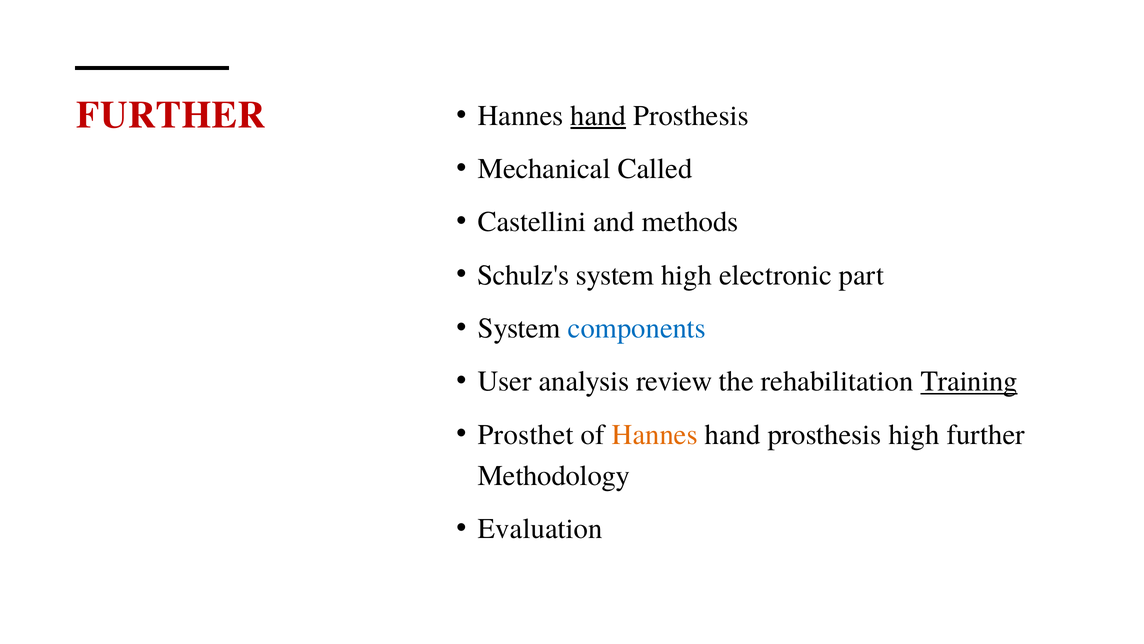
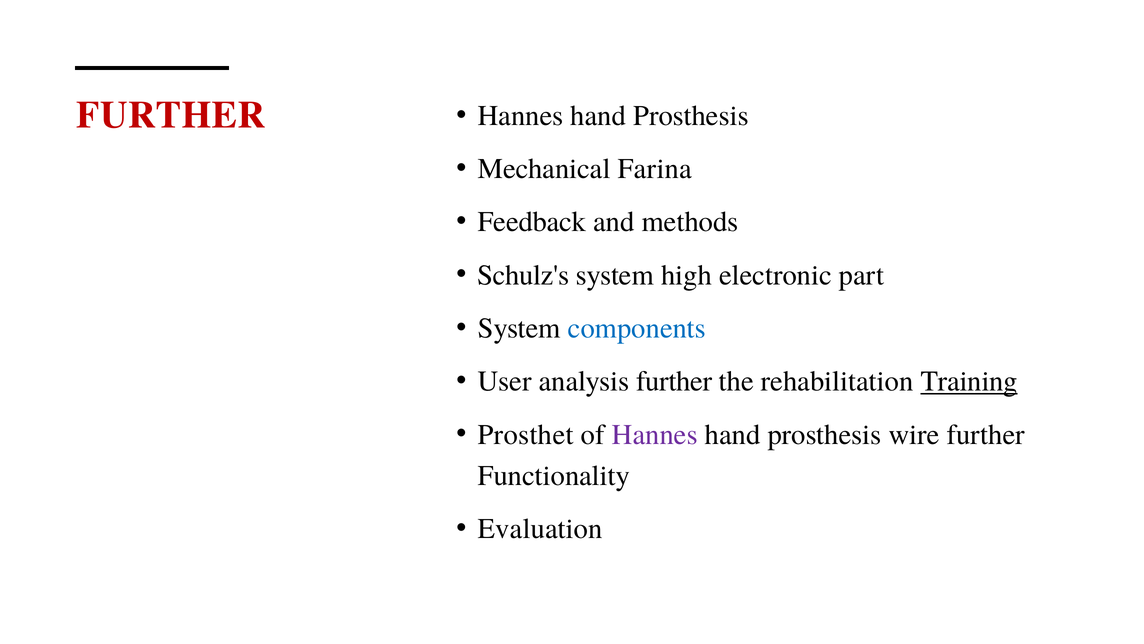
hand at (598, 116) underline: present -> none
Called: Called -> Farina
Castellini: Castellini -> Feedback
analysis review: review -> further
Hannes at (655, 434) colour: orange -> purple
prosthesis high: high -> wire
Methodology: Methodology -> Functionality
